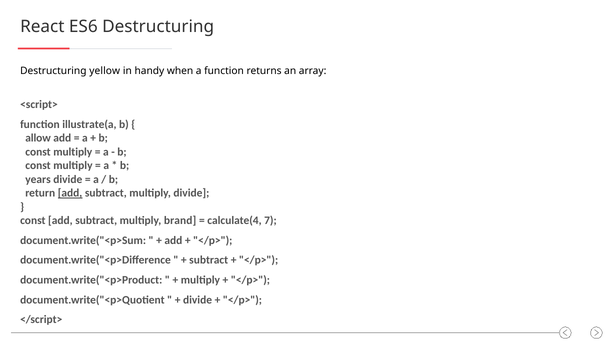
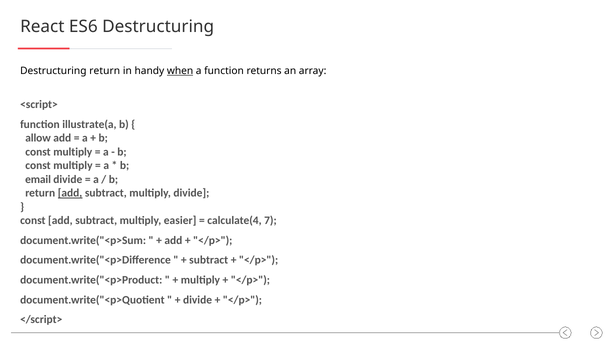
Destructuring yellow: yellow -> return
when underline: none -> present
years: years -> email
brand: brand -> easier
